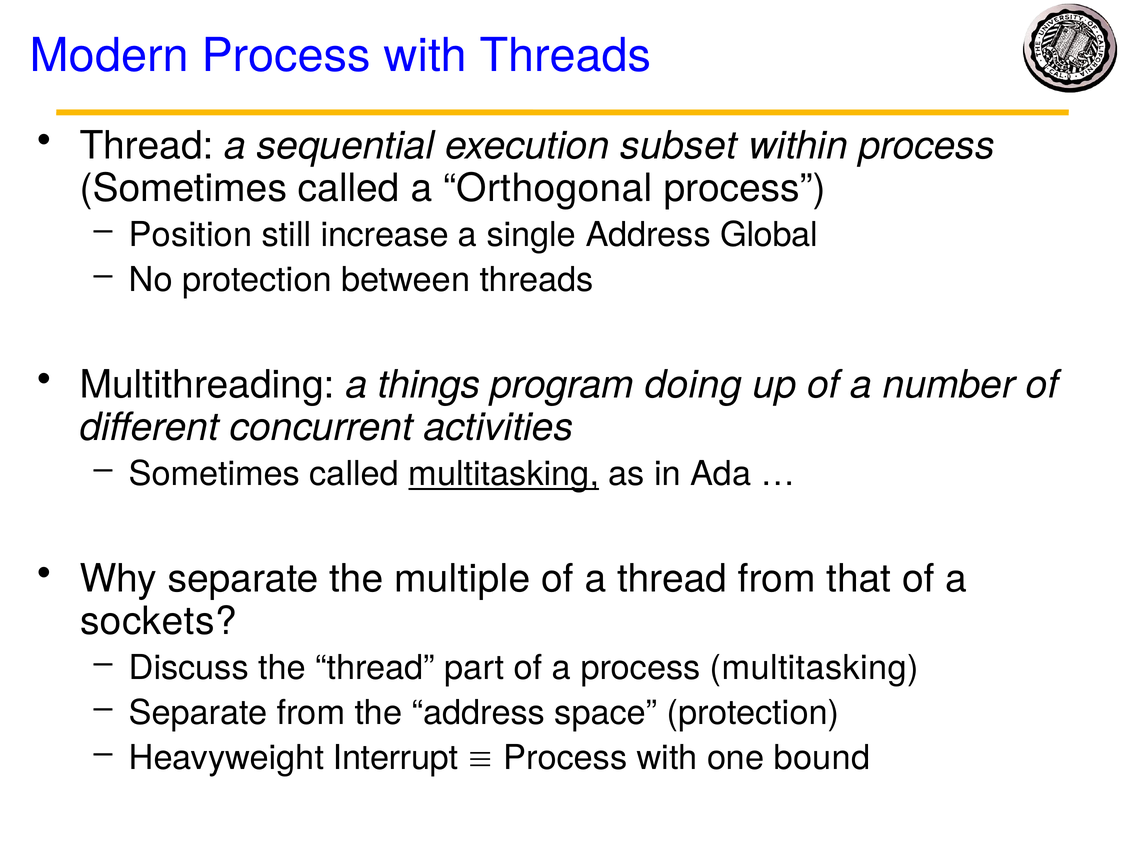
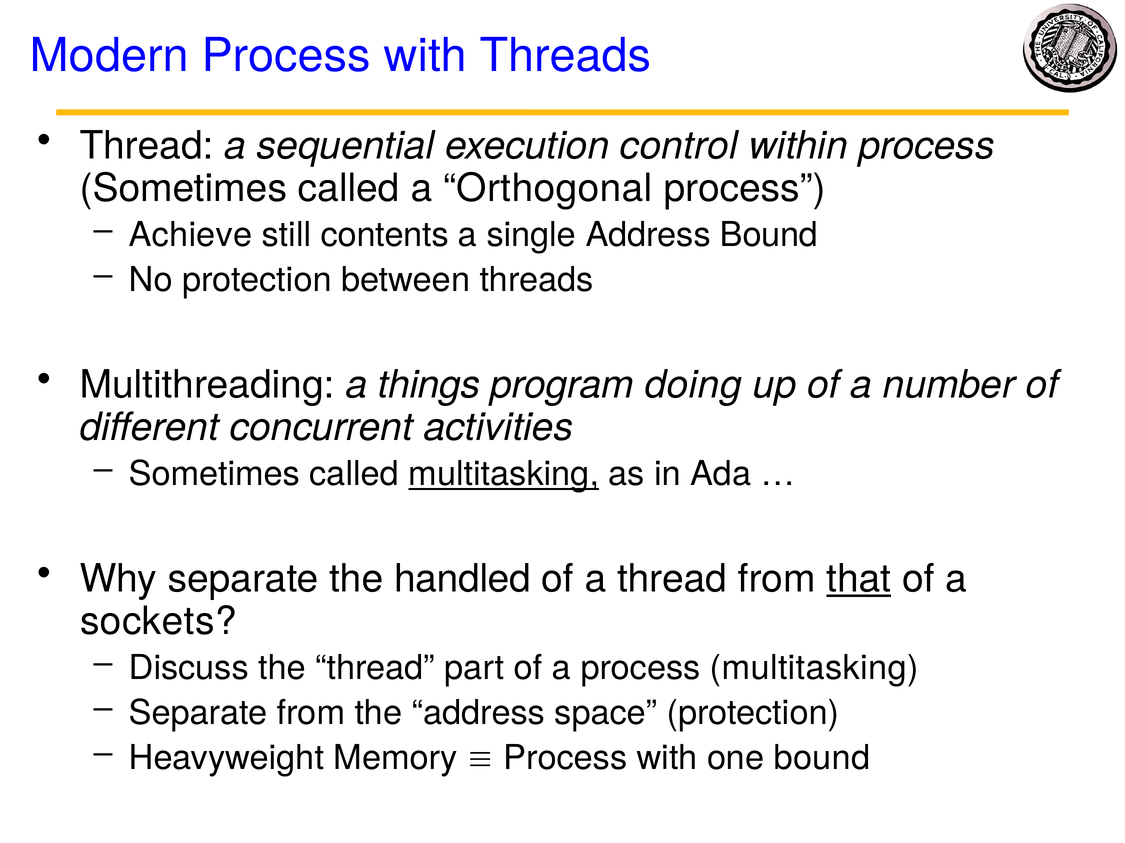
subset: subset -> control
Position: Position -> Achieve
increase: increase -> contents
Address Global: Global -> Bound
multiple: multiple -> handled
that underline: none -> present
Interrupt: Interrupt -> Memory
